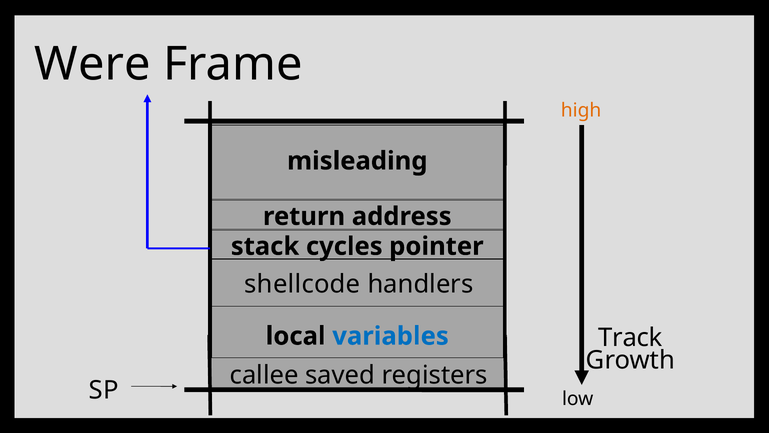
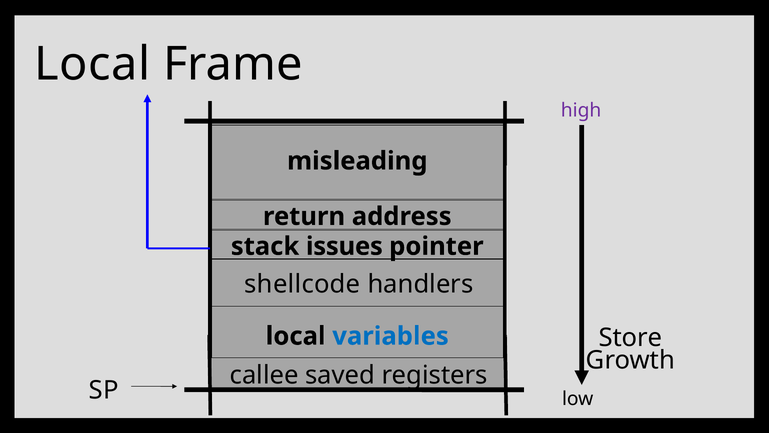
Were at (92, 64): Were -> Local
high colour: orange -> purple
cycles: cycles -> issues
Track: Track -> Store
